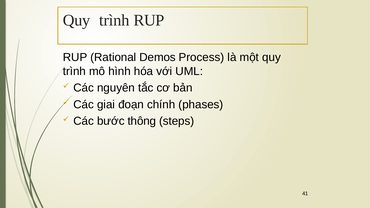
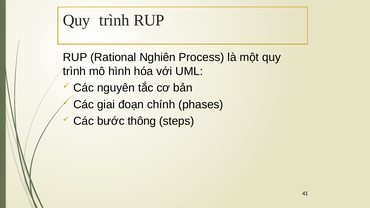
Demos: Demos -> Nghiên
